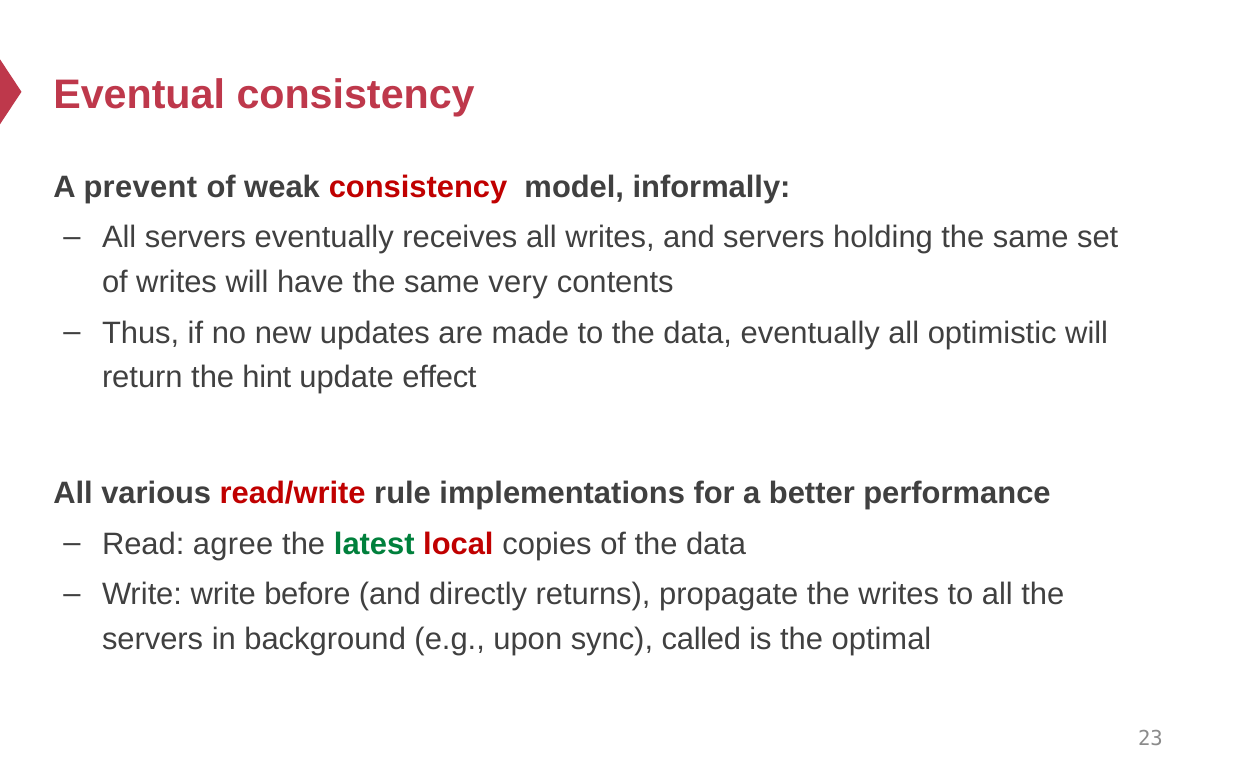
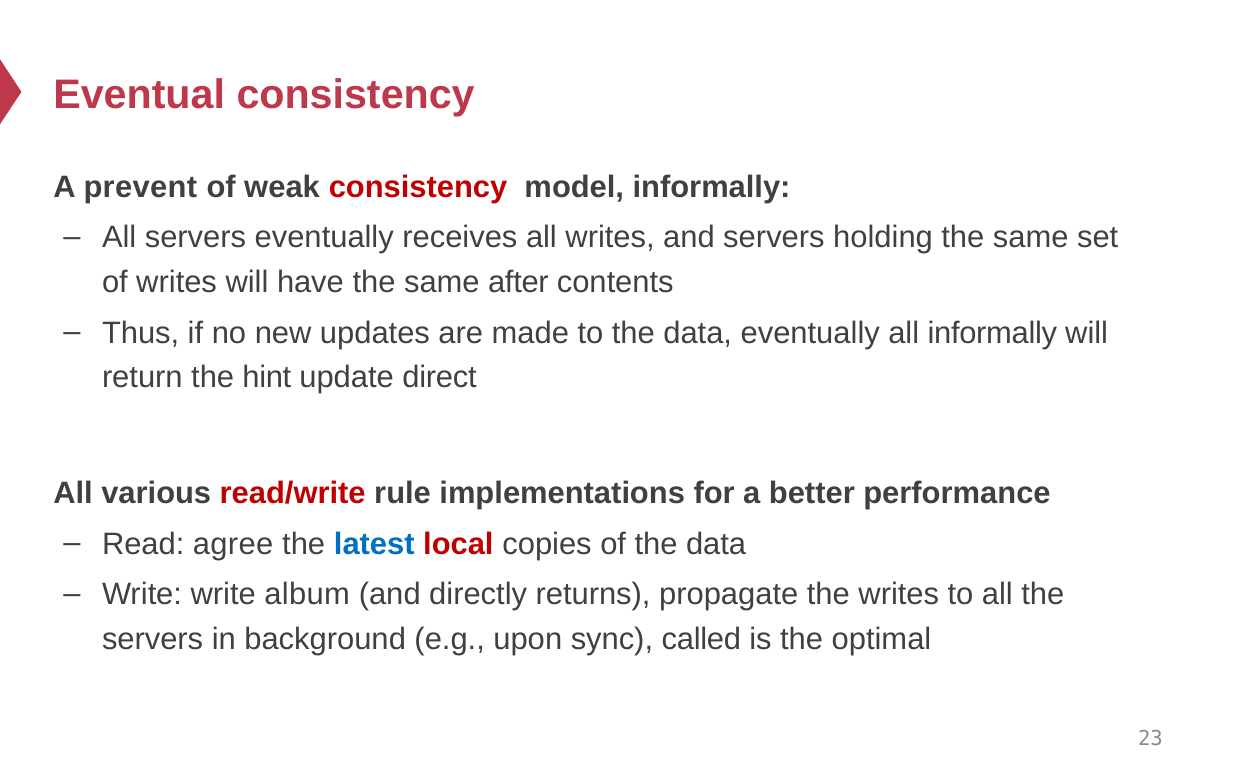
very: very -> after
all optimistic: optimistic -> informally
effect: effect -> direct
latest colour: green -> blue
before: before -> album
